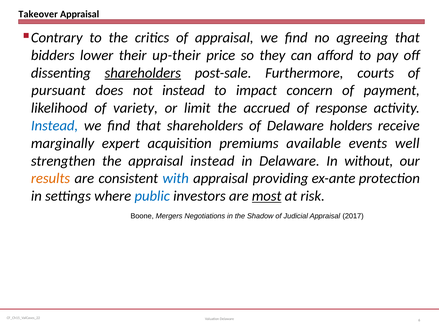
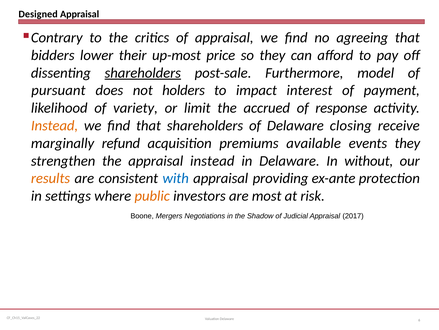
Takeover: Takeover -> Designed
up-their: up-their -> up-most
courts: courts -> model
not instead: instead -> holders
concern: concern -> interest
Instead at (55, 125) colour: blue -> orange
holders: holders -> closing
expert: expert -> refund
events well: well -> they
public colour: blue -> orange
most underline: present -> none
